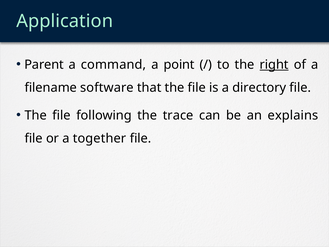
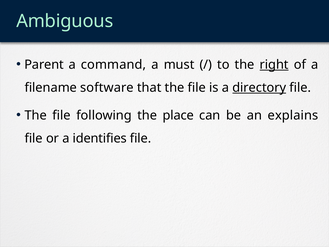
Application: Application -> Ambiguous
point: point -> must
directory underline: none -> present
trace: trace -> place
together: together -> identifies
